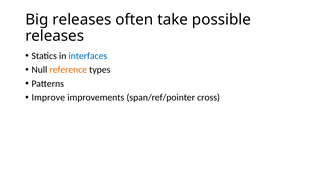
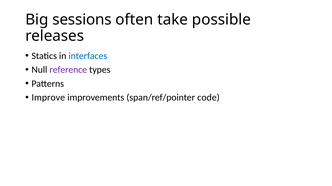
Big releases: releases -> sessions
reference colour: orange -> purple
cross: cross -> code
